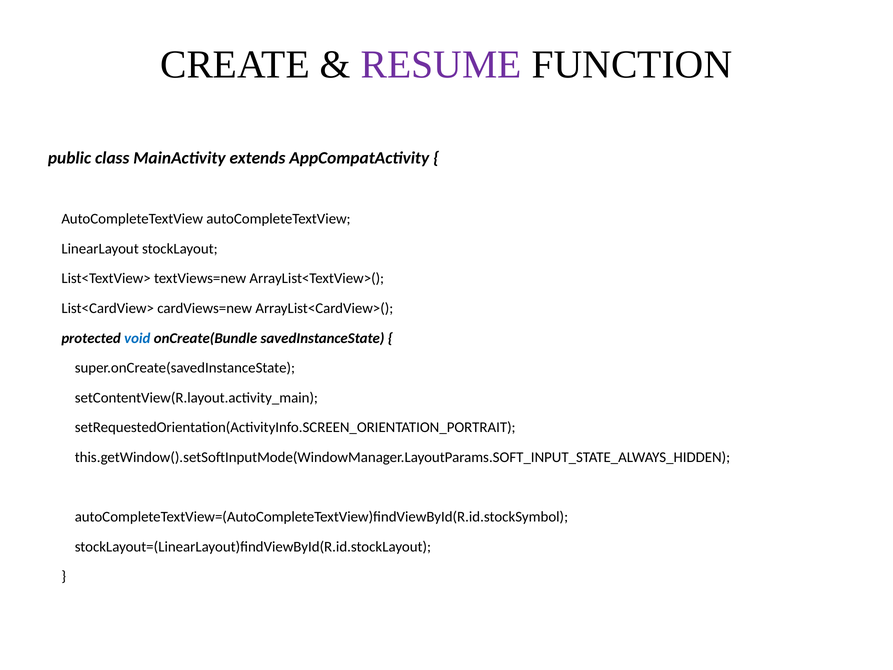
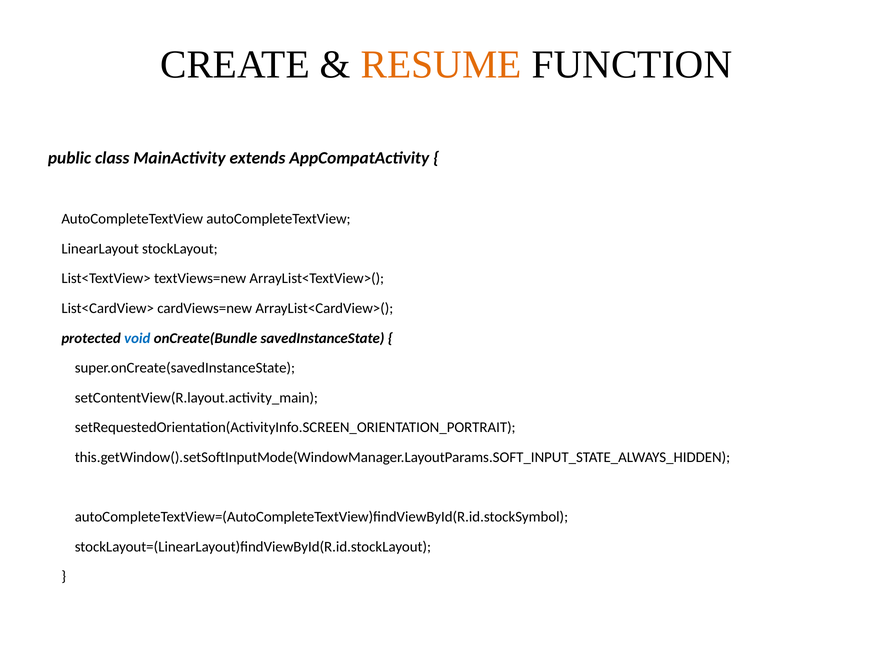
RESUME colour: purple -> orange
